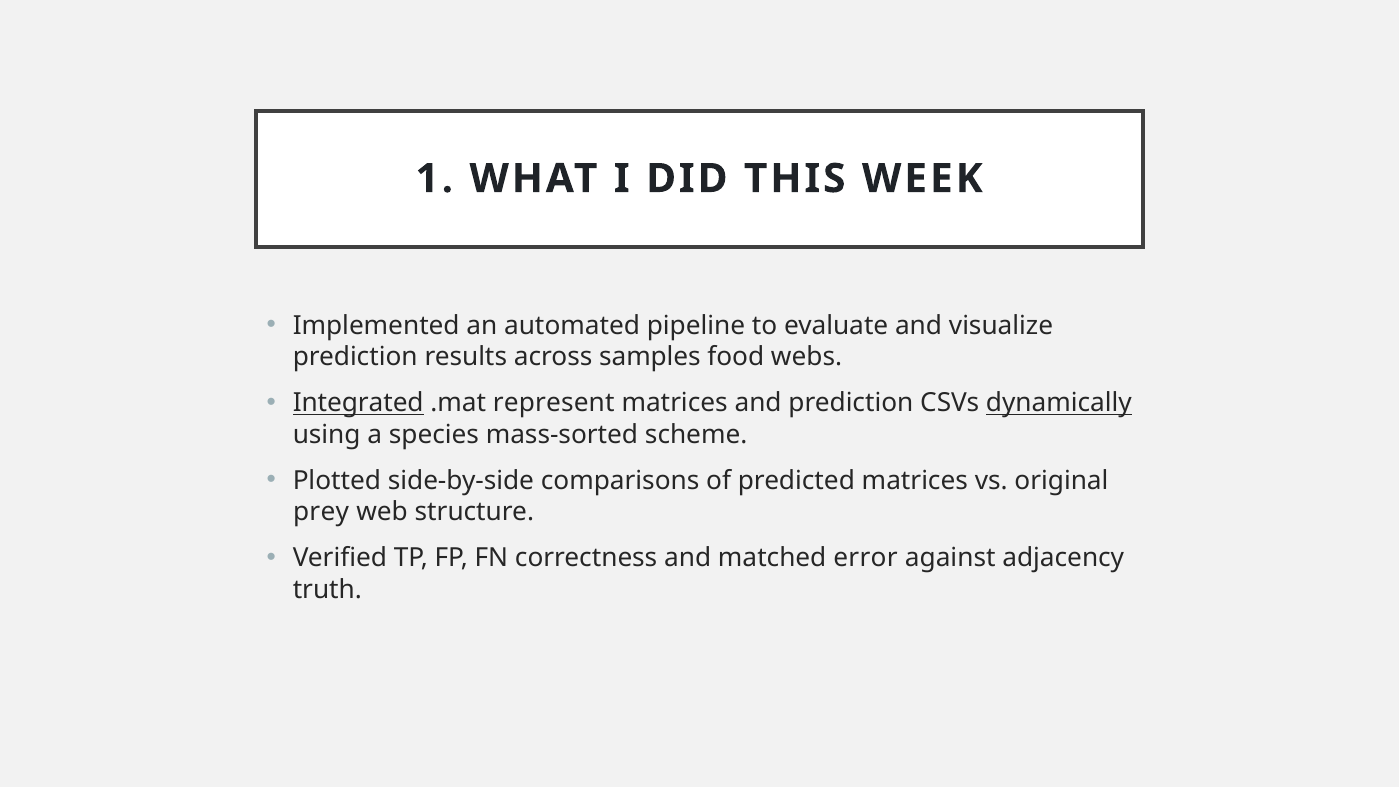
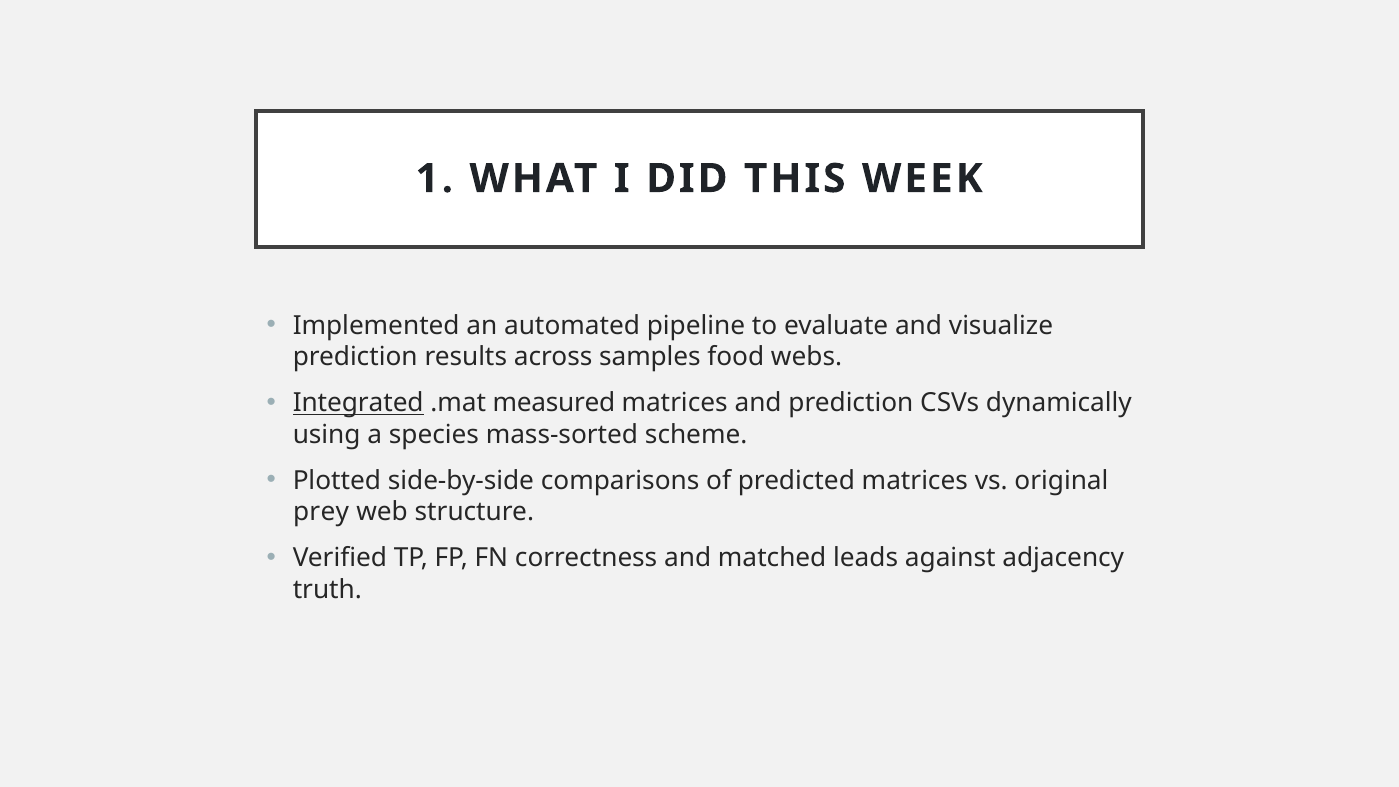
represent: represent -> measured
dynamically underline: present -> none
error: error -> leads
